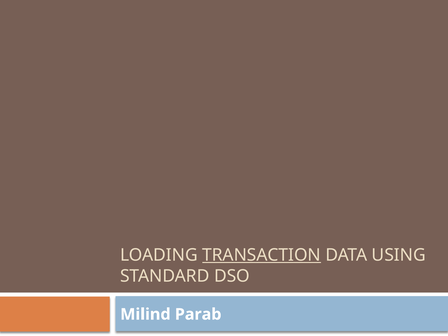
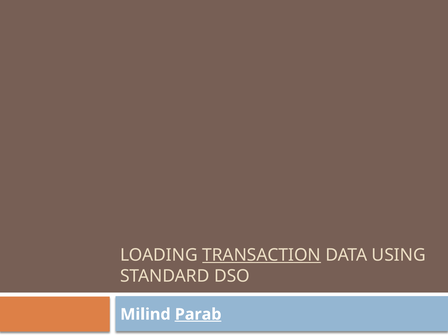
Parab underline: none -> present
